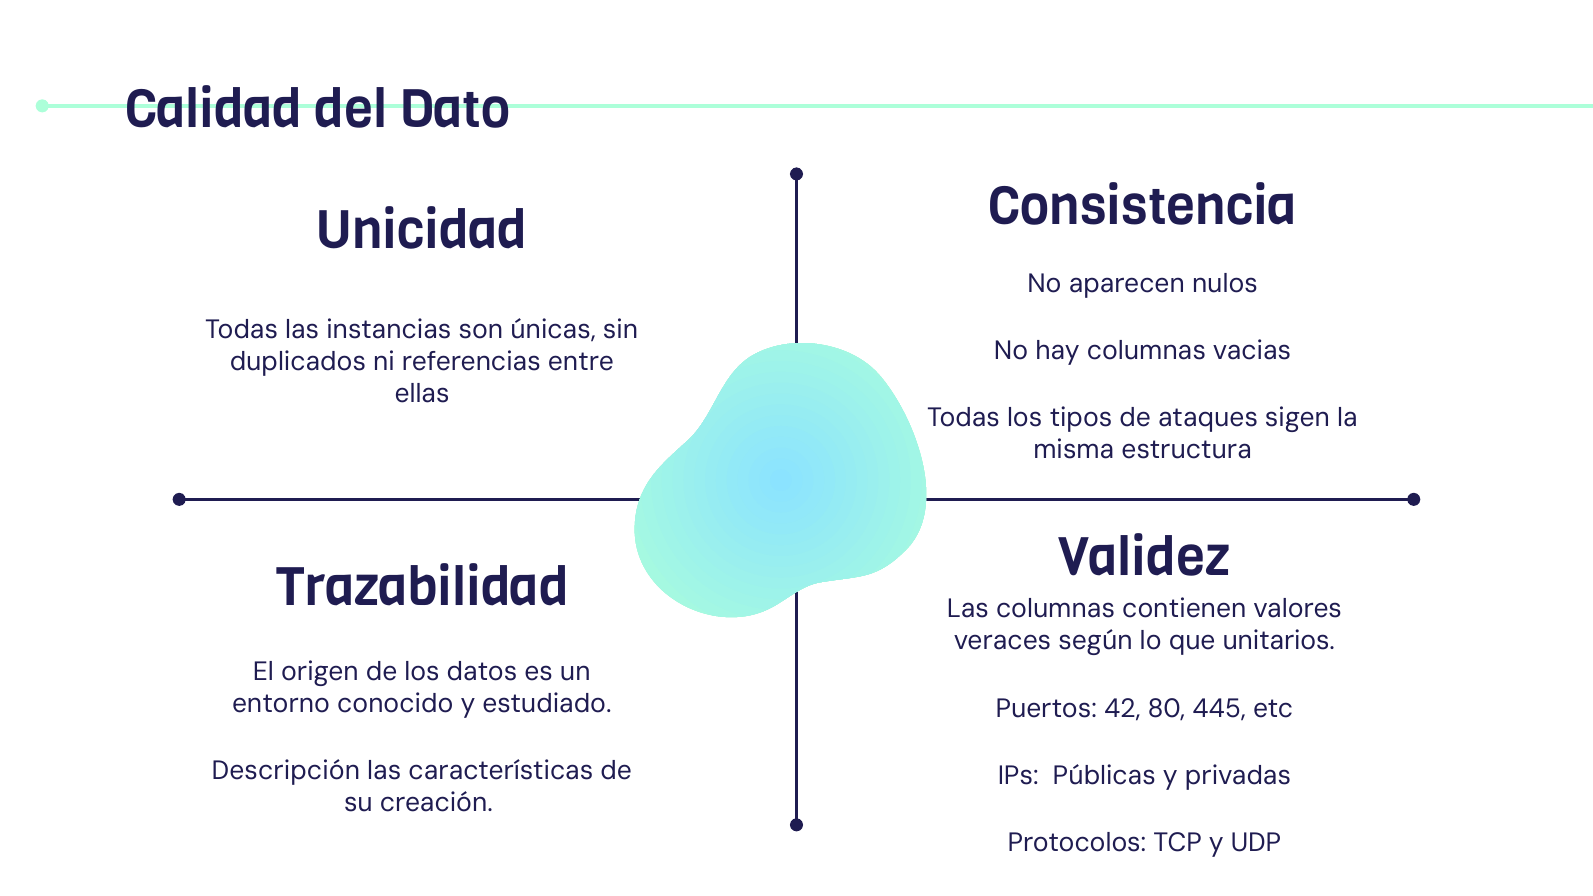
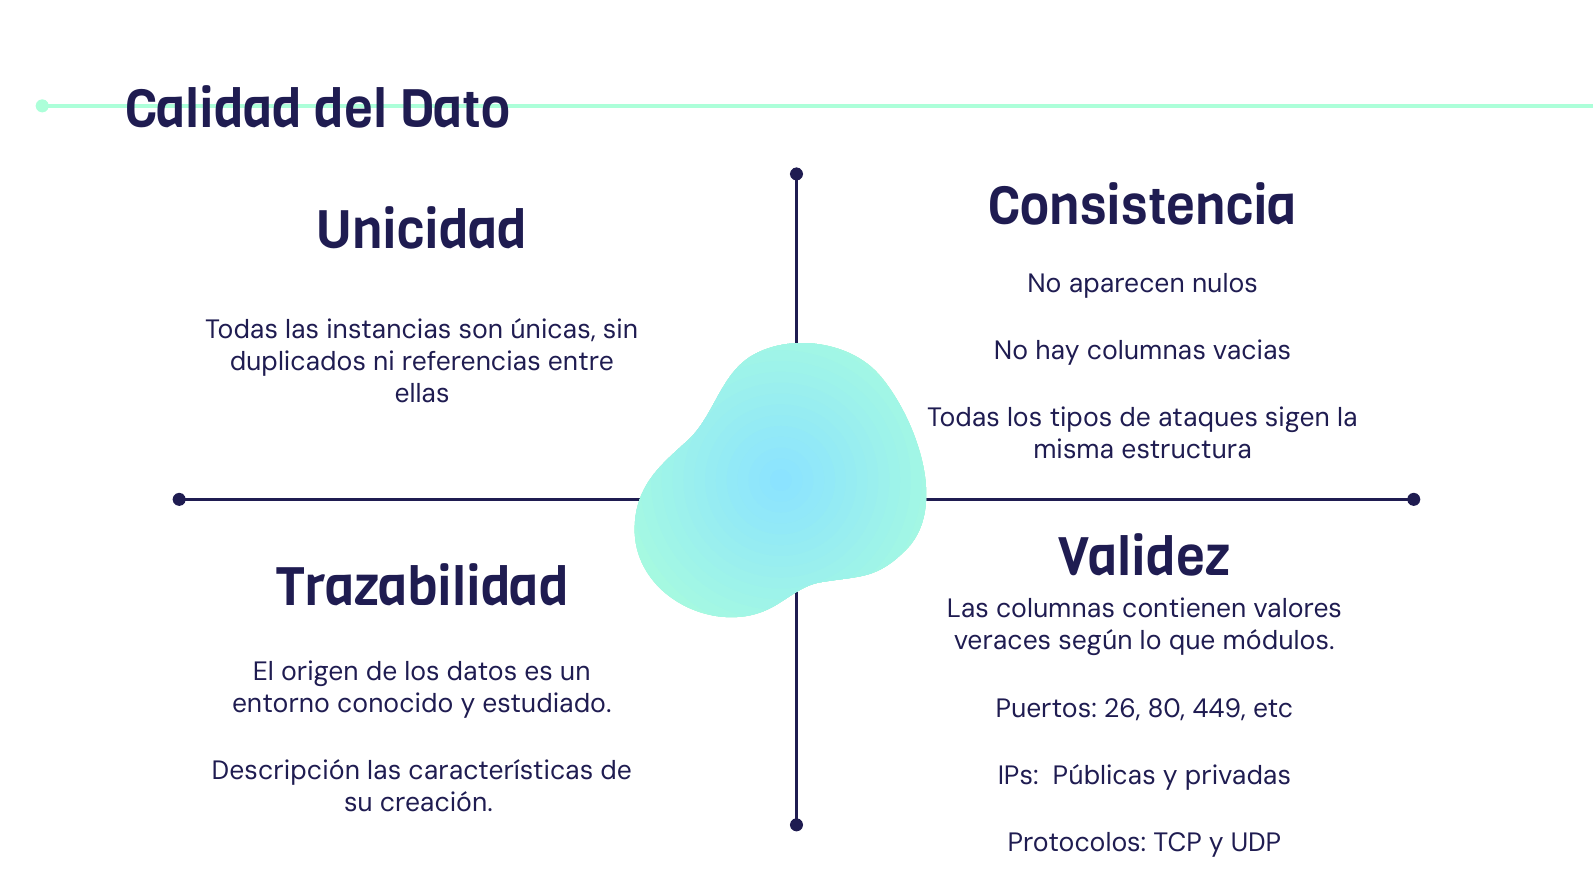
unitarios: unitarios -> módulos
42: 42 -> 26
445: 445 -> 449
